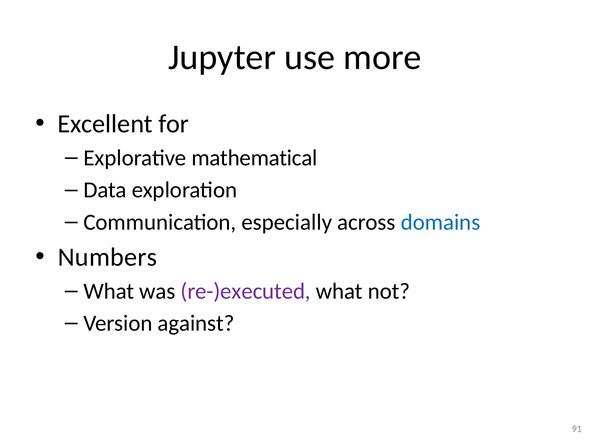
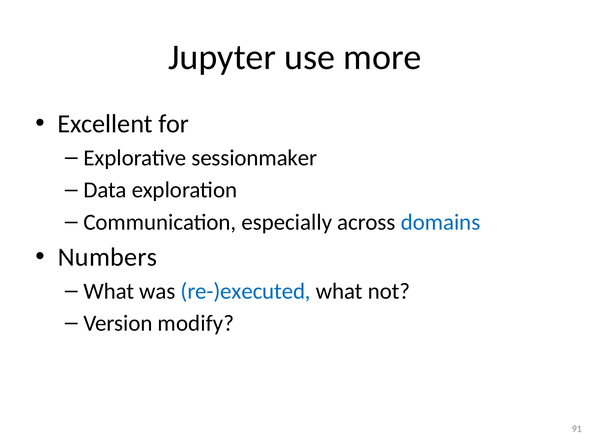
mathematical: mathematical -> sessionmaker
re-)executed colour: purple -> blue
against: against -> modify
